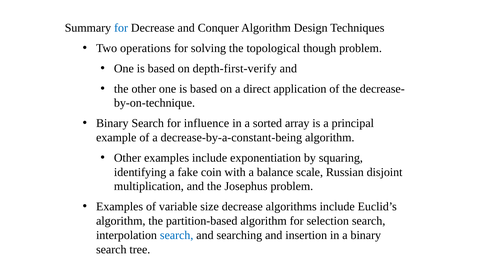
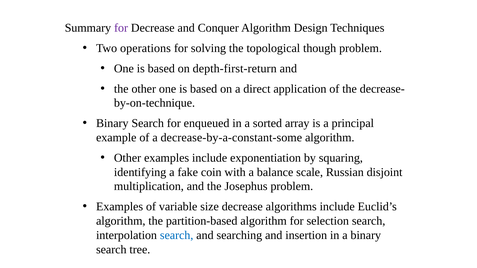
for at (121, 28) colour: blue -> purple
depth-first-verify: depth-first-verify -> depth-first-return
influence: influence -> enqueued
decrease-by-a-constant-being: decrease-by-a-constant-being -> decrease-by-a-constant-some
